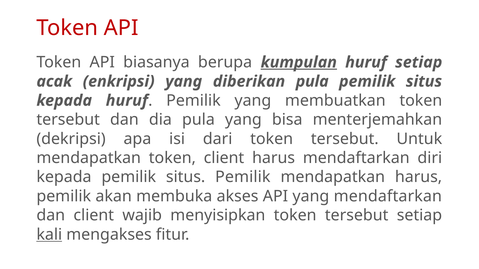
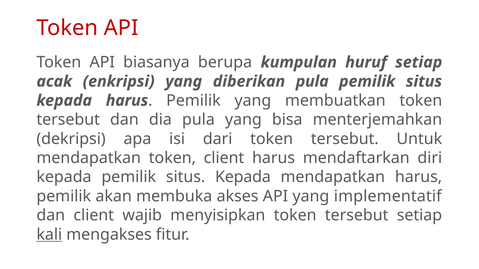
kumpulan underline: present -> none
kepada huruf: huruf -> harus
kepada pemilik situs Pemilik: Pemilik -> Kepada
yang mendaftarkan: mendaftarkan -> implementatif
